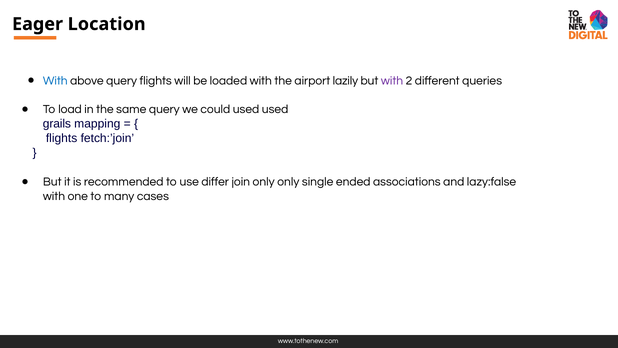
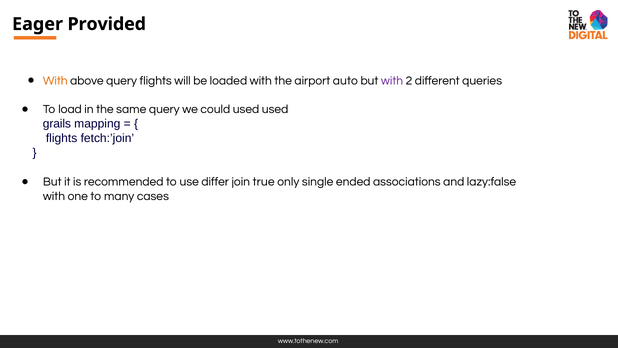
Location: Location -> Provided
With at (55, 81) colour: blue -> orange
lazily: lazily -> auto
join only: only -> true
